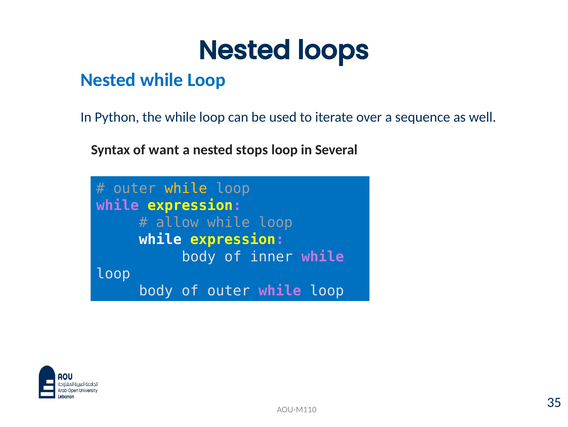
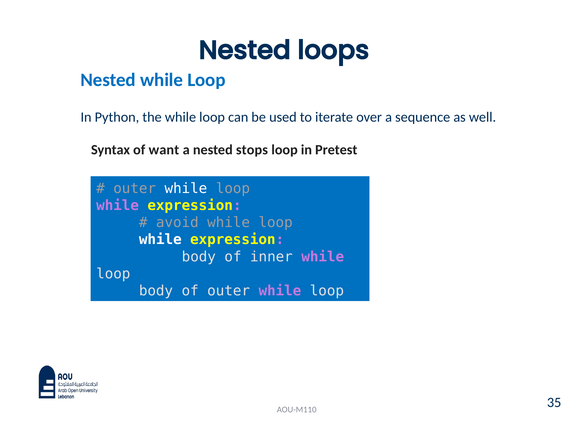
Several: Several -> Pretest
while at (186, 189) colour: yellow -> white
allow: allow -> avoid
